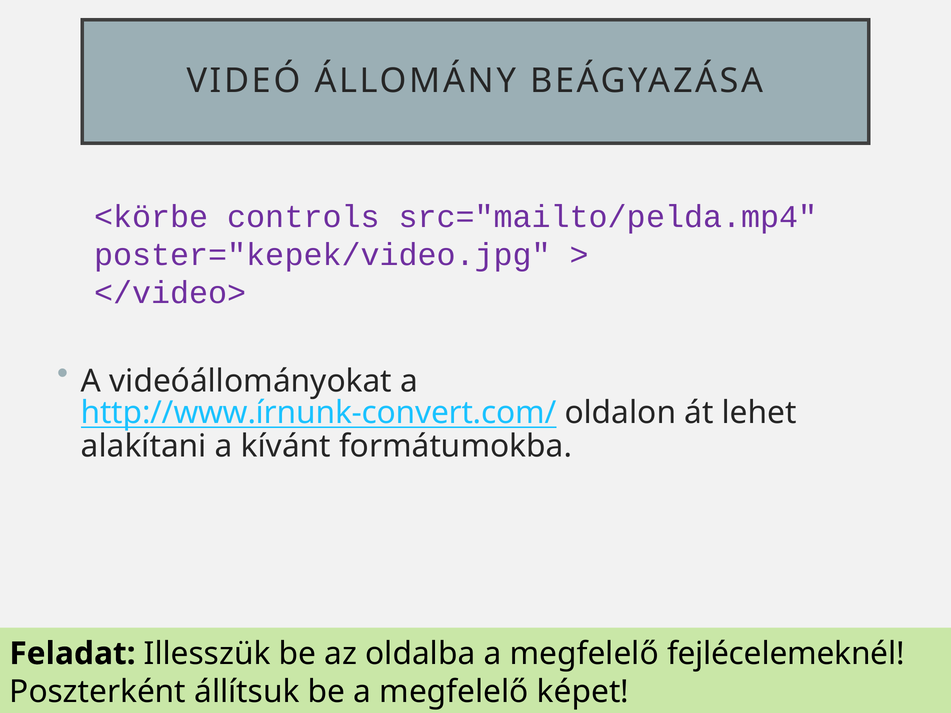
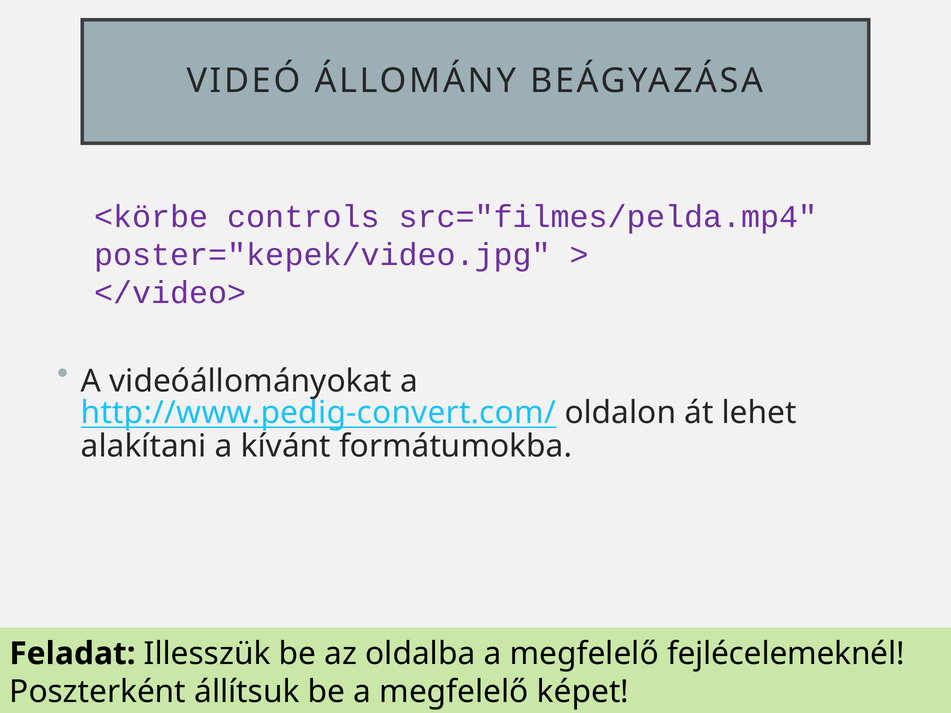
src="mailto/pelda.mp4: src="mailto/pelda.mp4 -> src="filmes/pelda.mp4
http://www.írnunk-convert.com/: http://www.írnunk-convert.com/ -> http://www.pedig-convert.com/
